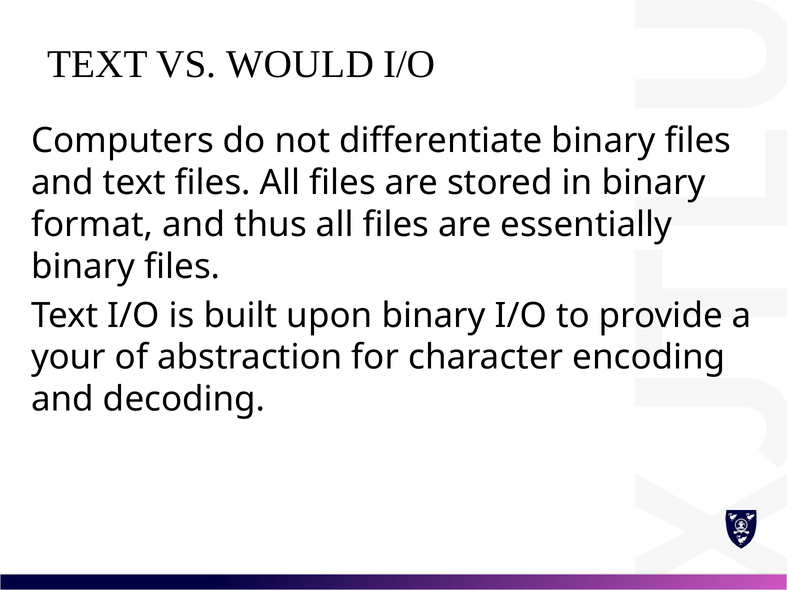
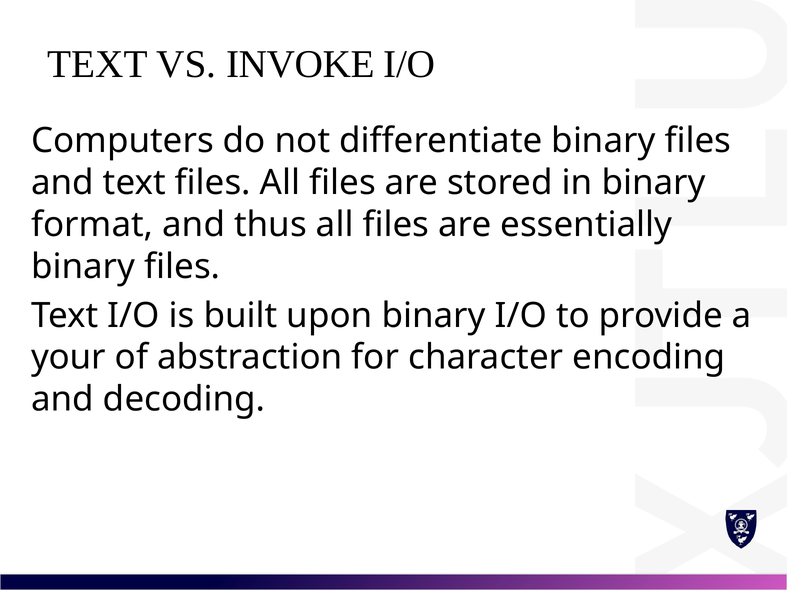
WOULD: WOULD -> INVOKE
